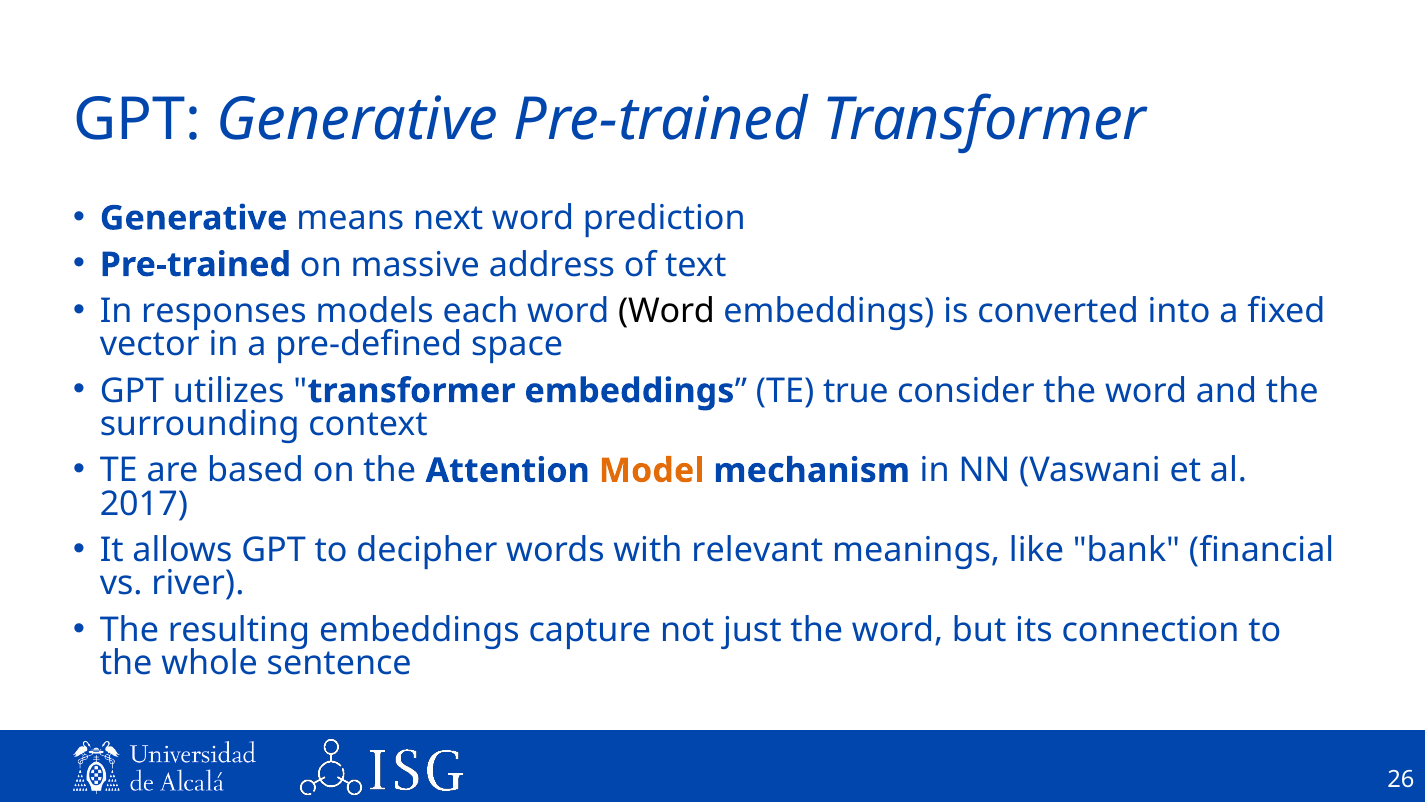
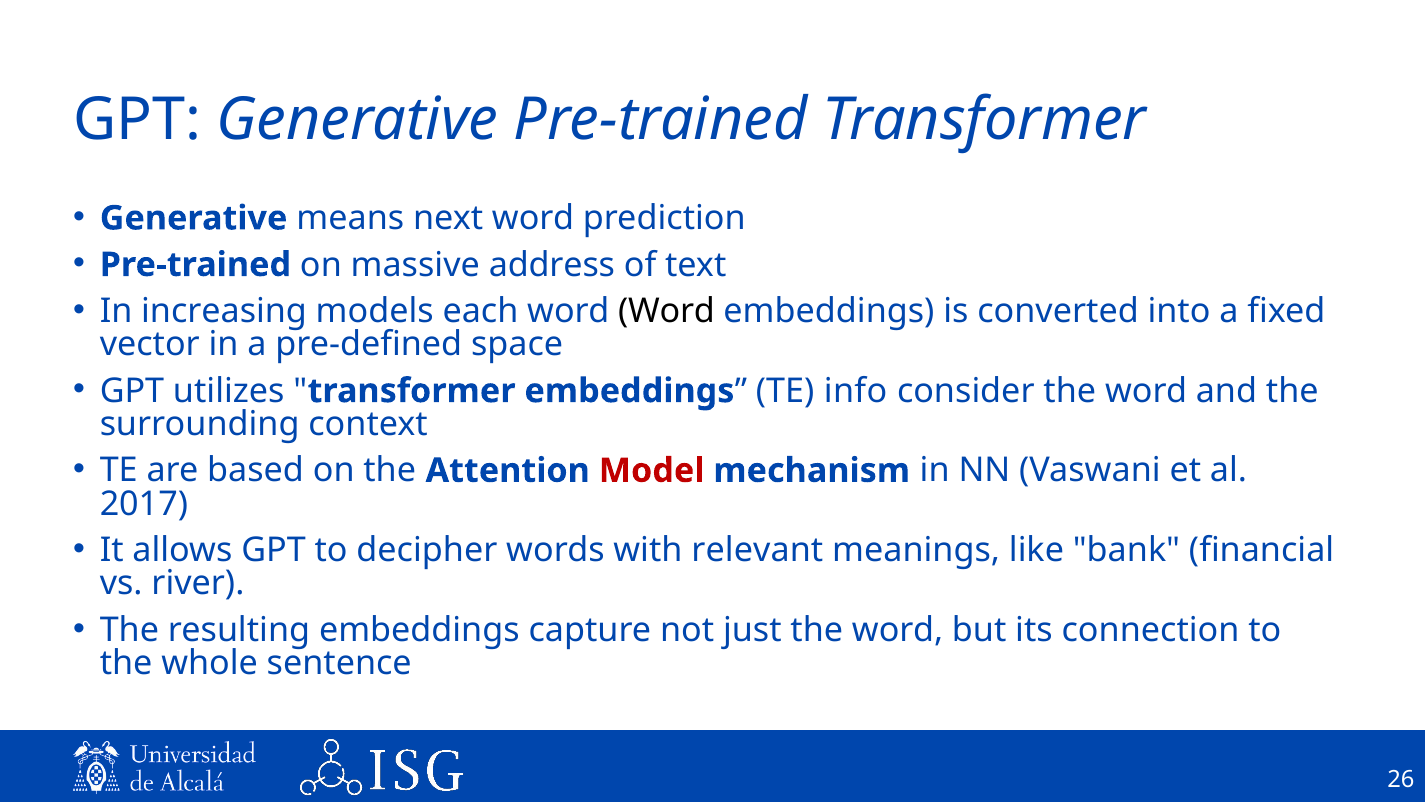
responses: responses -> increasing
true: true -> info
Model colour: orange -> red
